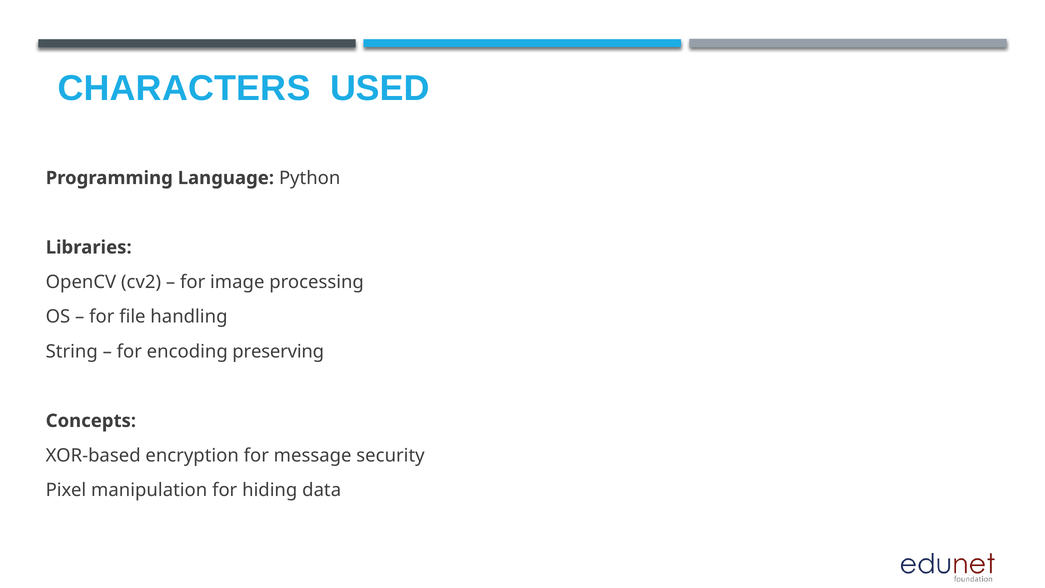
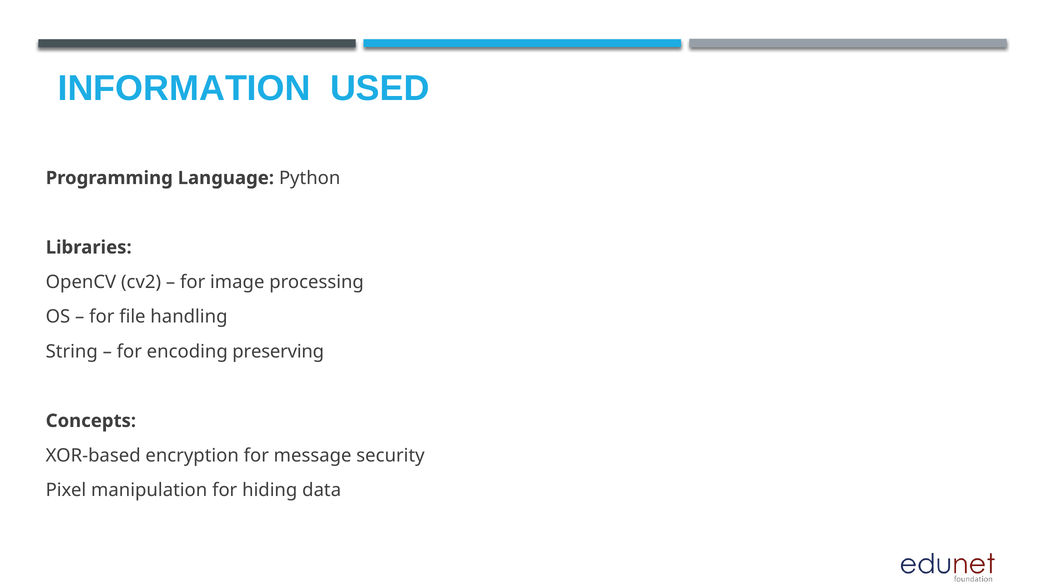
CHARACTERS: CHARACTERS -> INFORMATION
